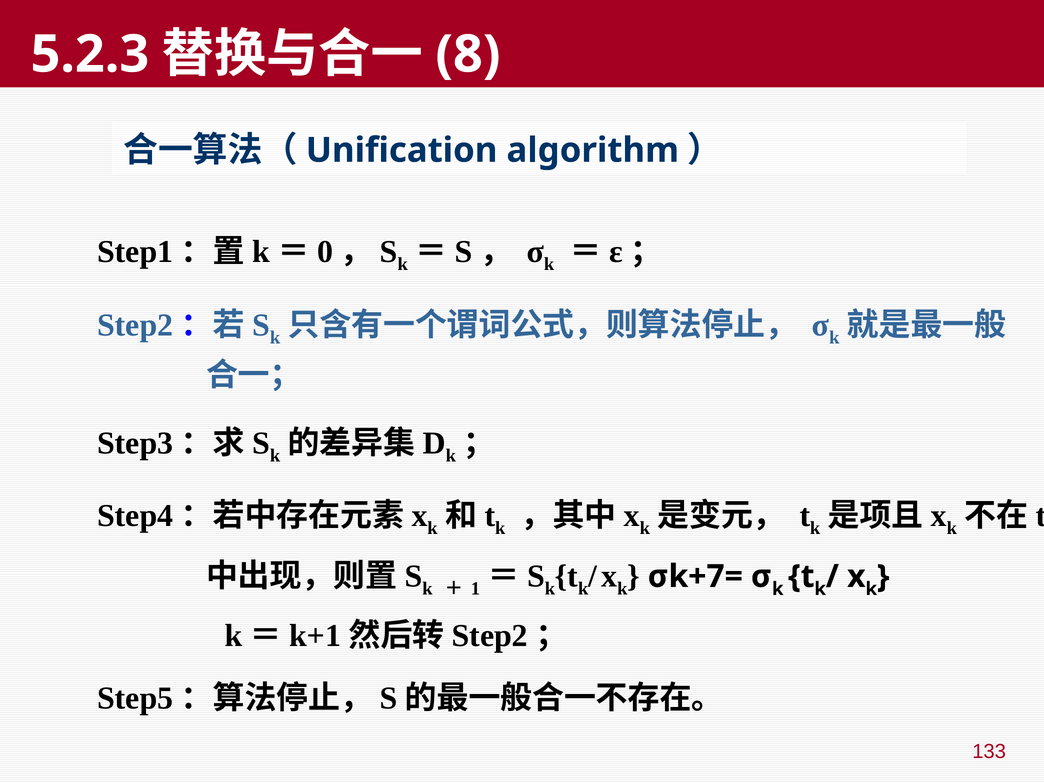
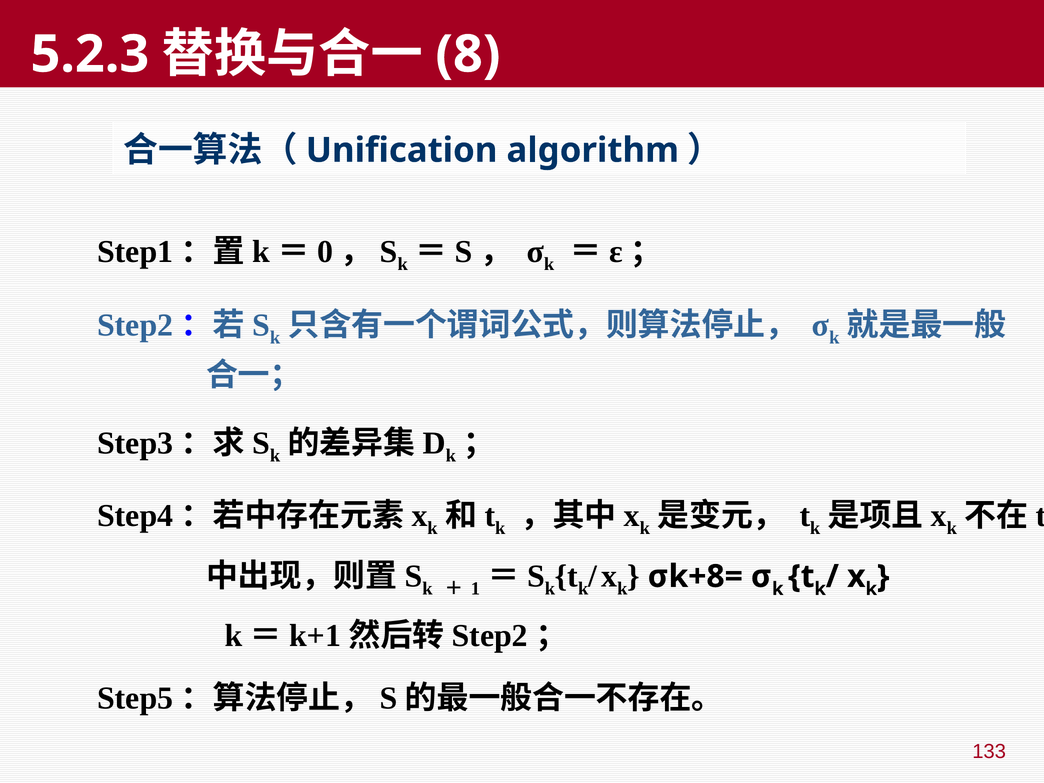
σk+7=: σk+7= -> σk+8=
